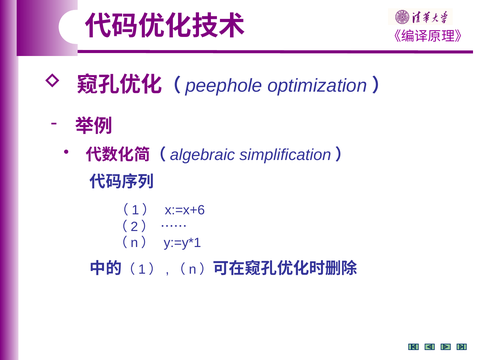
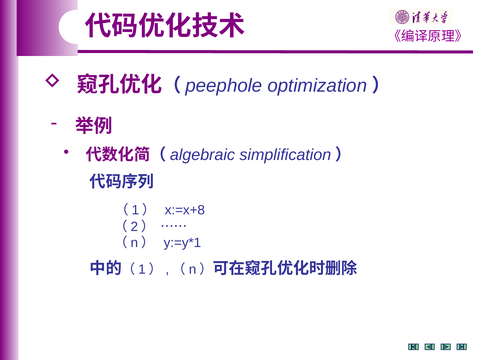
x:=x+6: x:=x+6 -> x:=x+8
